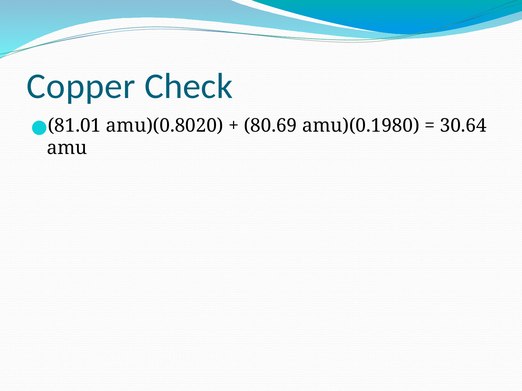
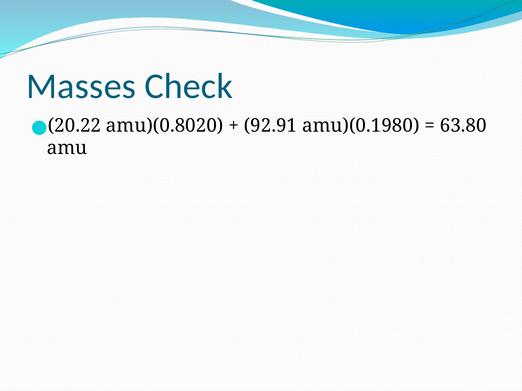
Copper: Copper -> Masses
81.01: 81.01 -> 20.22
80.69: 80.69 -> 92.91
30.64: 30.64 -> 63.80
